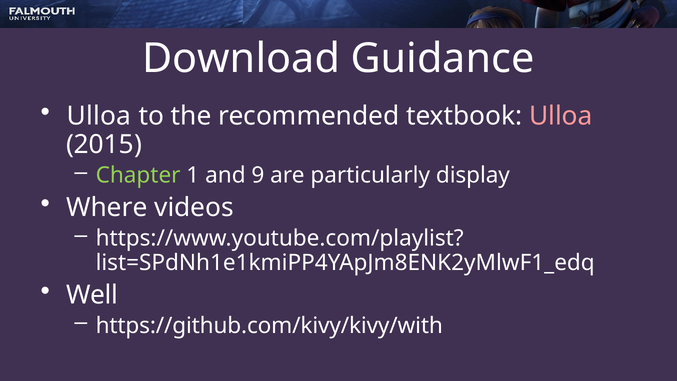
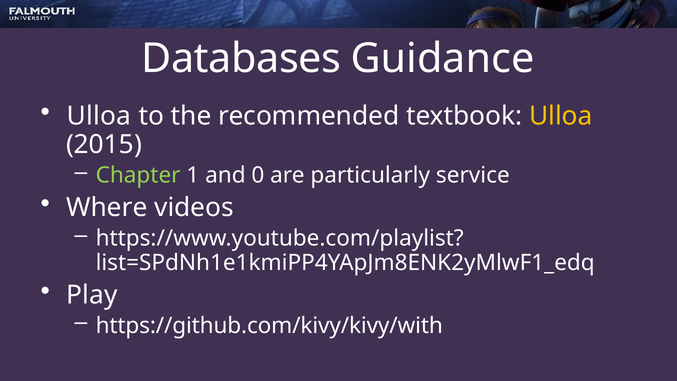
Download: Download -> Databases
Ulloa at (561, 116) colour: pink -> yellow
9: 9 -> 0
display: display -> service
Well: Well -> Play
